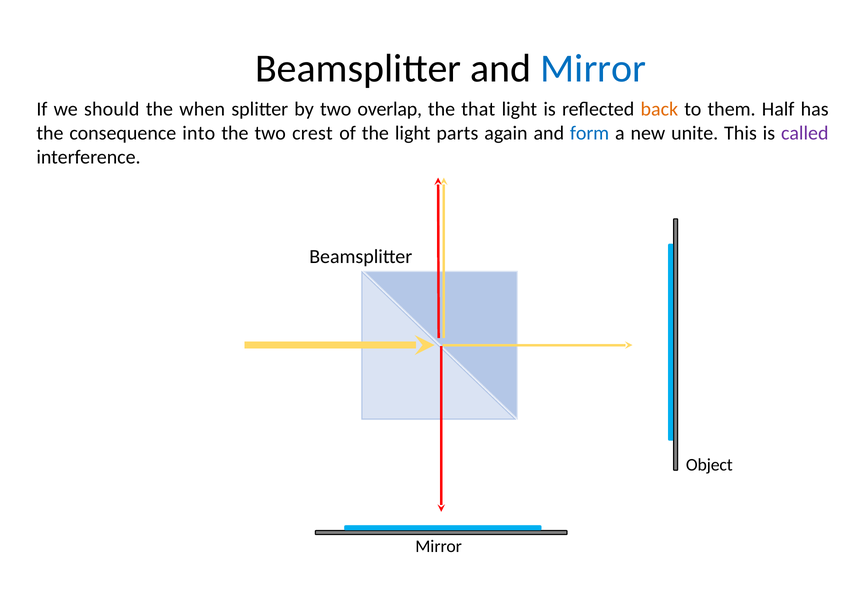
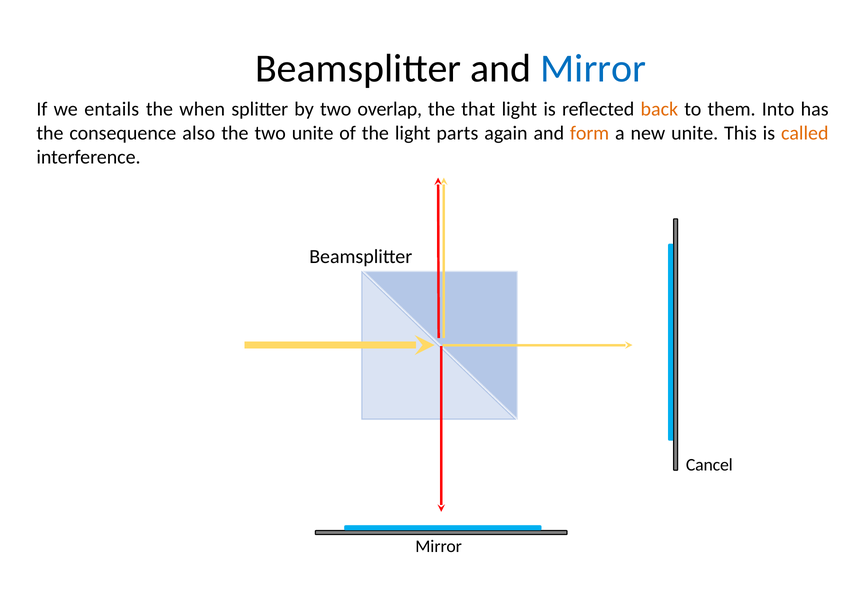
should: should -> entails
Half: Half -> Into
into: into -> also
two crest: crest -> unite
form colour: blue -> orange
called colour: purple -> orange
Object: Object -> Cancel
